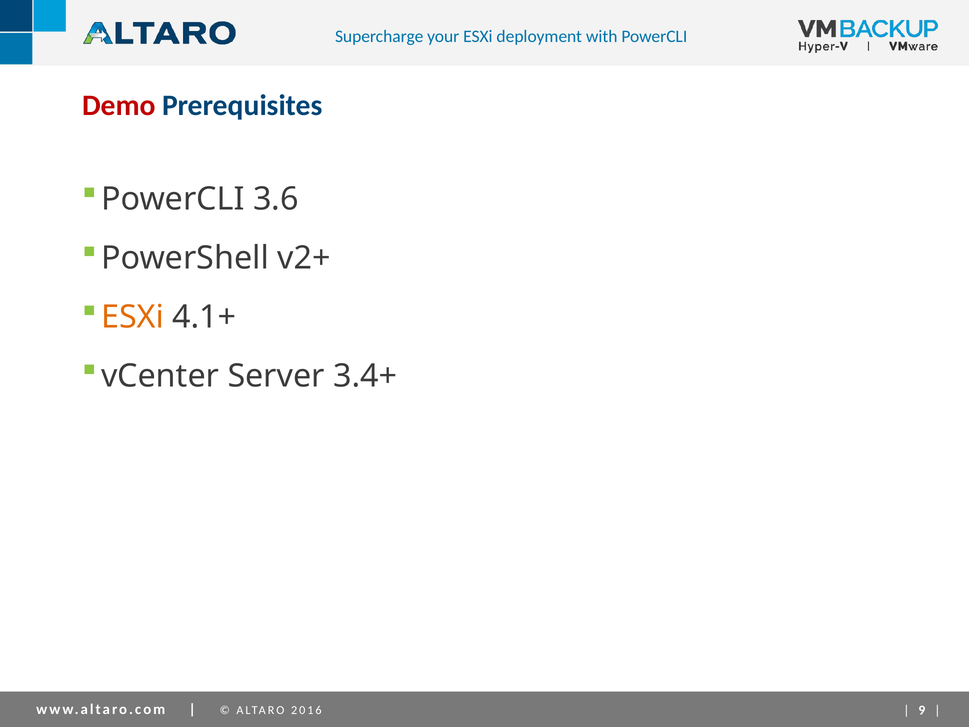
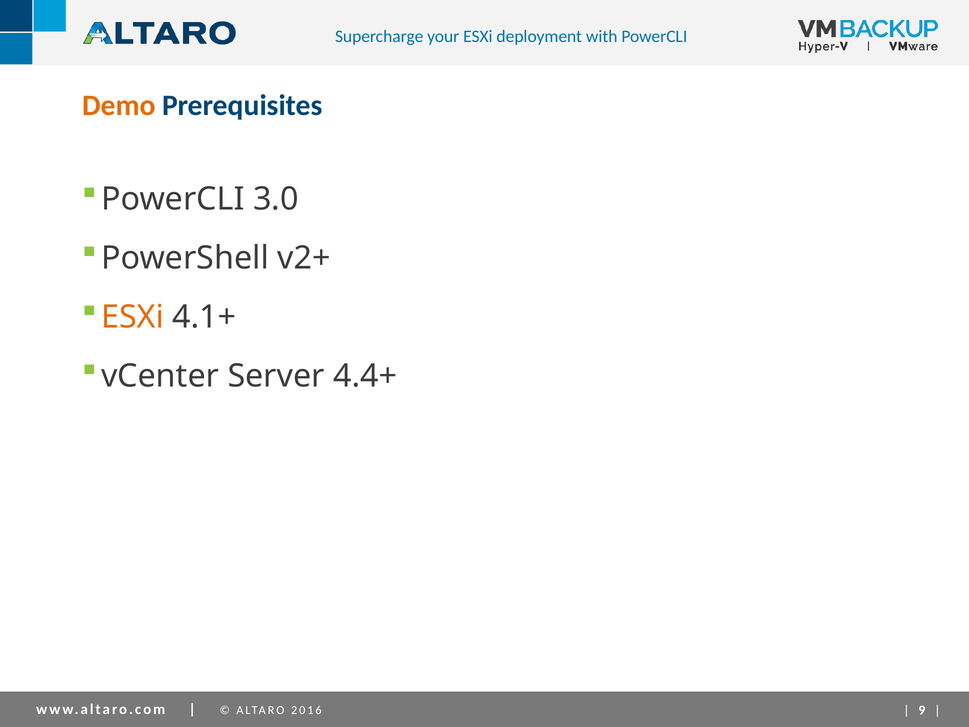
Demo colour: red -> orange
3.6: 3.6 -> 3.0
3.4+: 3.4+ -> 4.4+
